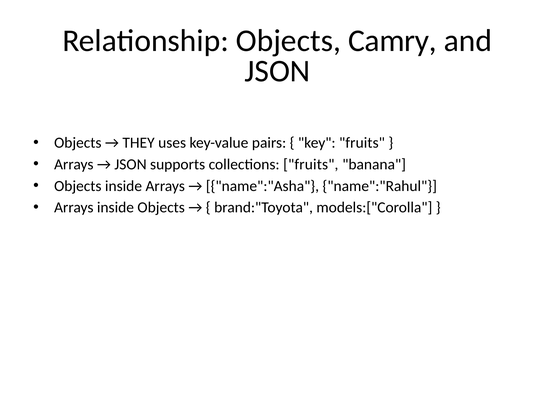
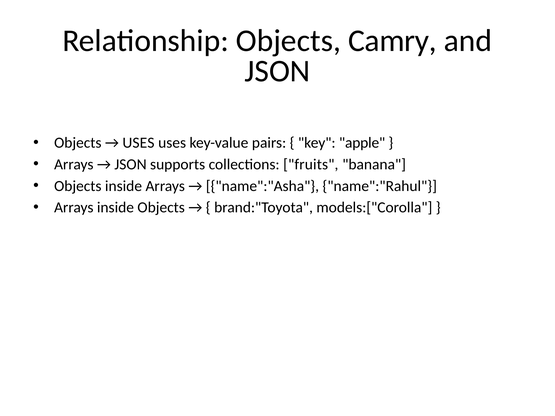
THEY at (139, 143): THEY -> USES
key fruits: fruits -> apple
